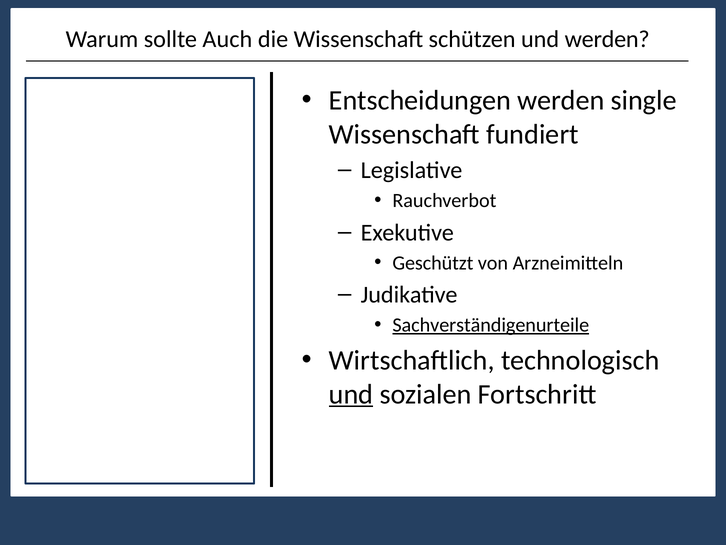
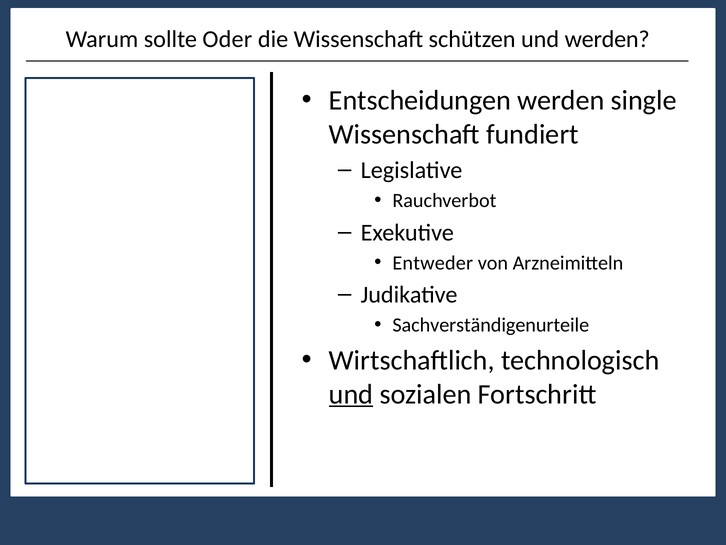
Auch: Auch -> Oder
Geschützt: Geschützt -> Entweder
Sachverständigenurteile underline: present -> none
